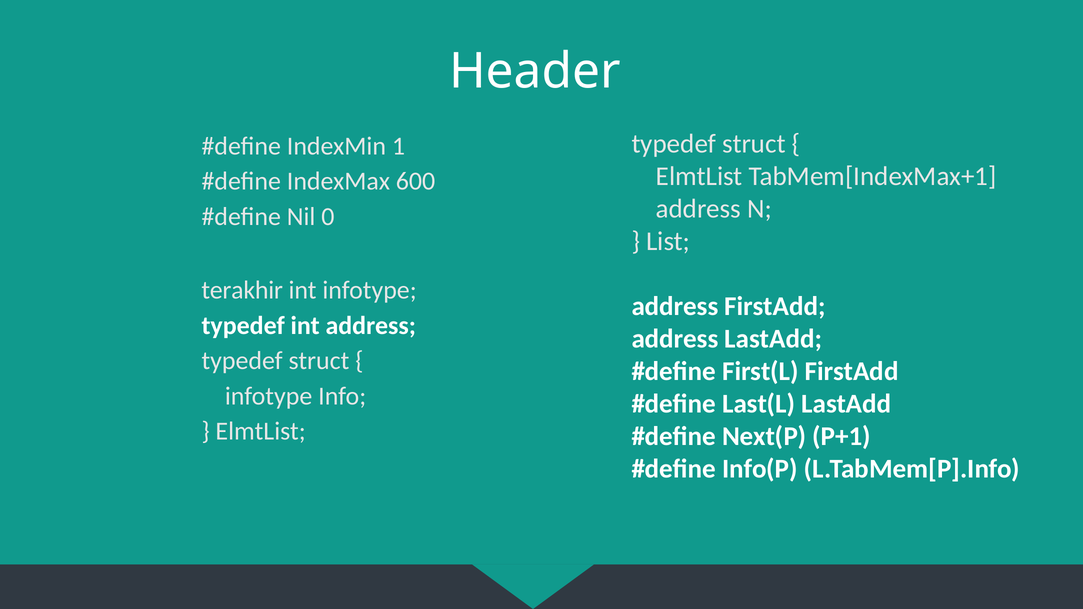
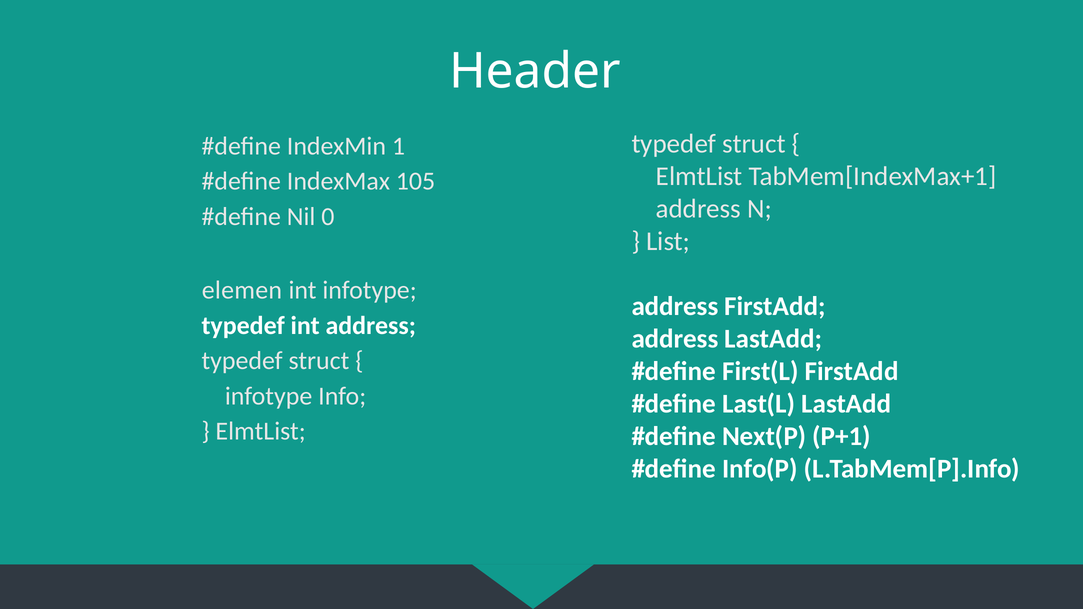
600: 600 -> 105
terakhir: terakhir -> elemen
